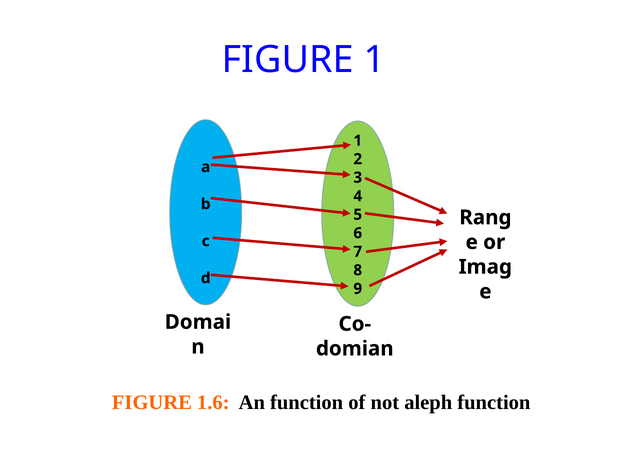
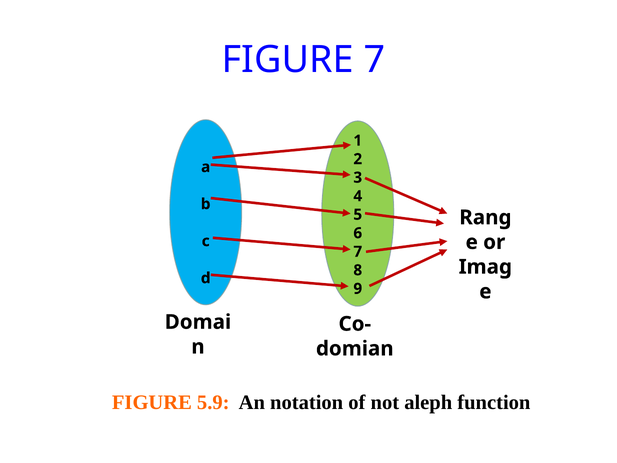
FIGURE 1: 1 -> 7
1.6: 1.6 -> 5.9
An function: function -> notation
